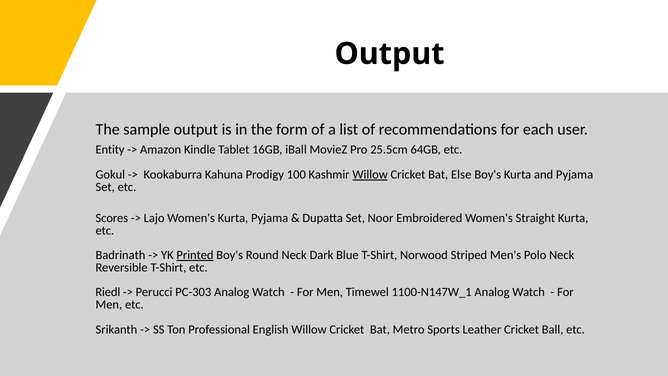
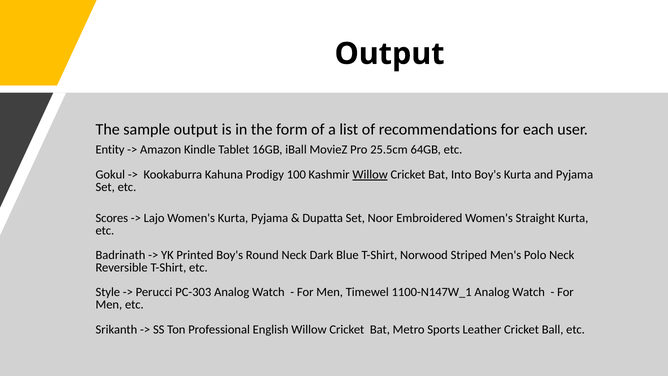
Else: Else -> Into
Printed underline: present -> none
Riedl: Riedl -> Style
